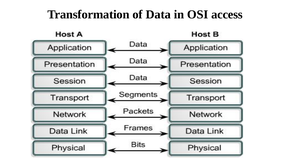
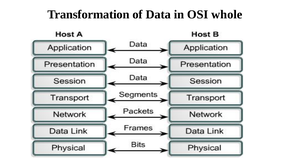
access: access -> whole
